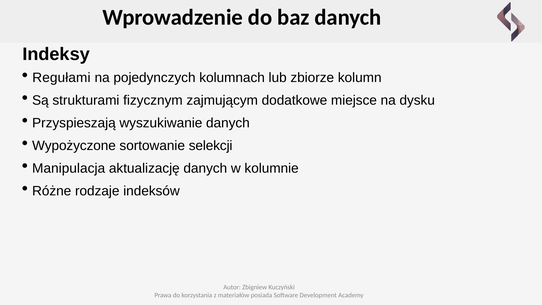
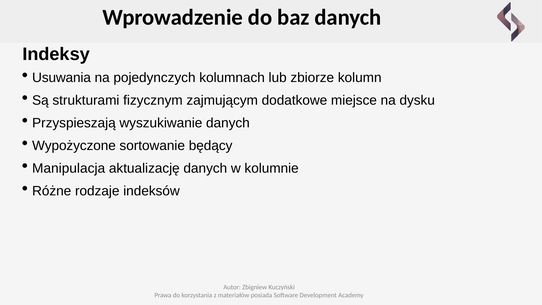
Regułami: Regułami -> Usuwania
selekcji: selekcji -> będący
